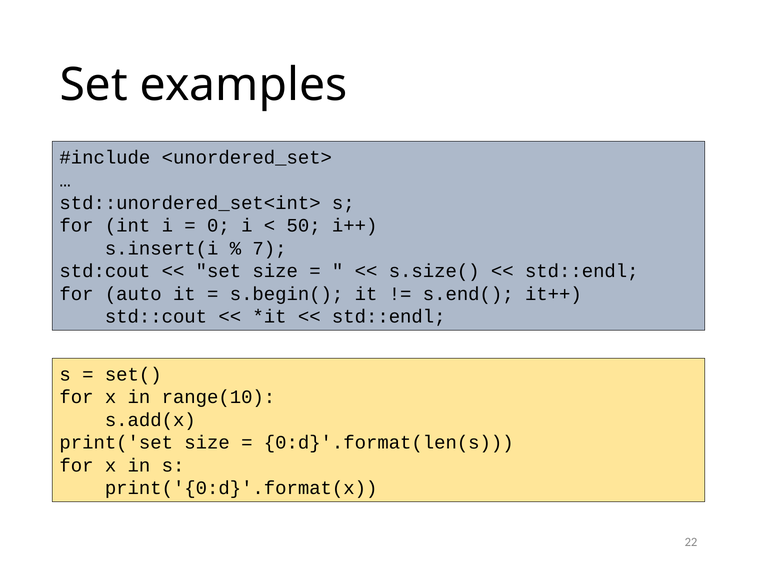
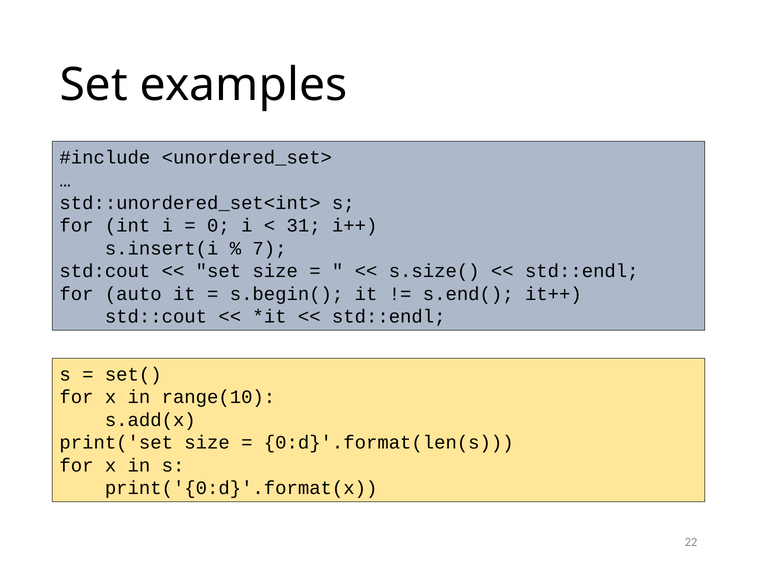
50: 50 -> 31
